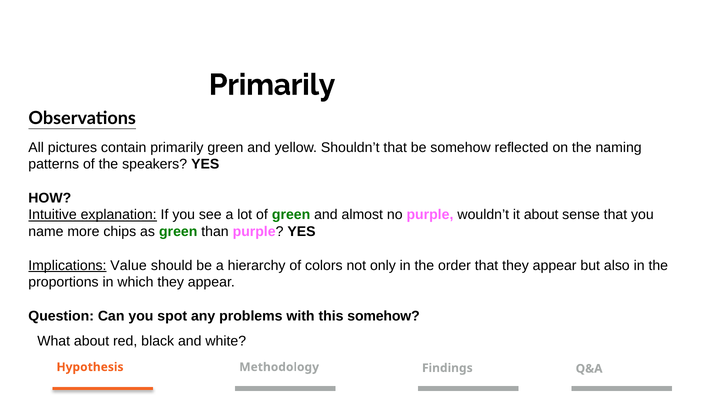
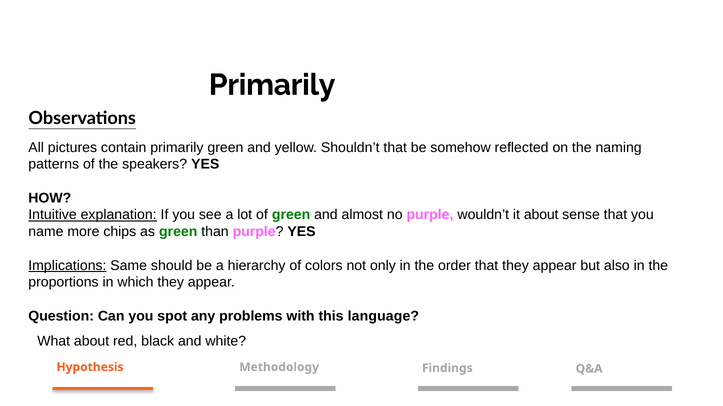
Value: Value -> Same
this somehow: somehow -> language
